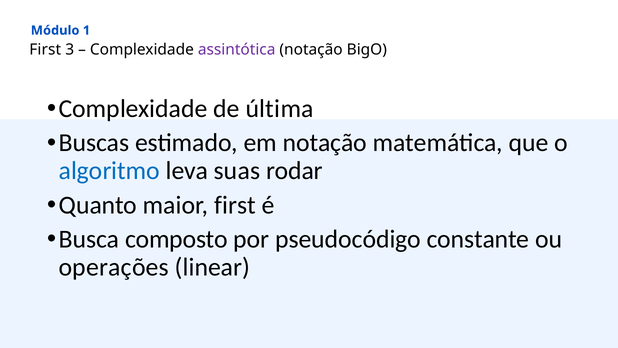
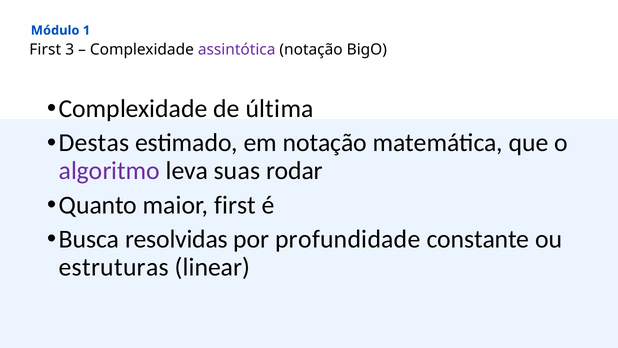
Buscas: Buscas -> Destas
algoritmo colour: blue -> purple
composto: composto -> resolvidas
pseudocódigo: pseudocódigo -> profundidade
operações: operações -> estruturas
